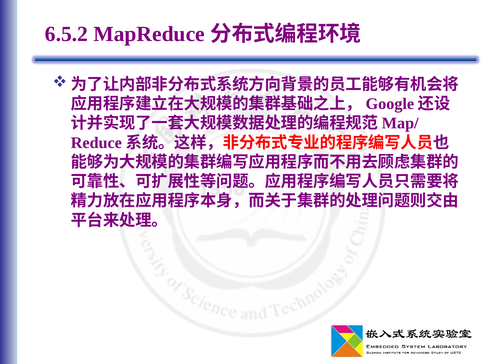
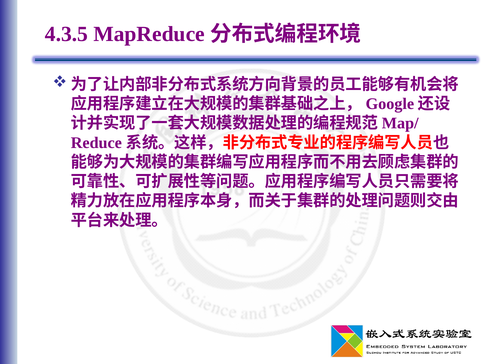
6.5.2: 6.5.2 -> 4.3.5
